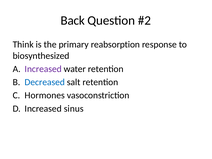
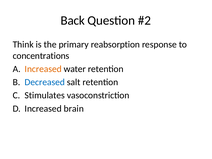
biosynthesized: biosynthesized -> concentrations
Increased at (43, 69) colour: purple -> orange
Hormones: Hormones -> Stimulates
sinus: sinus -> brain
